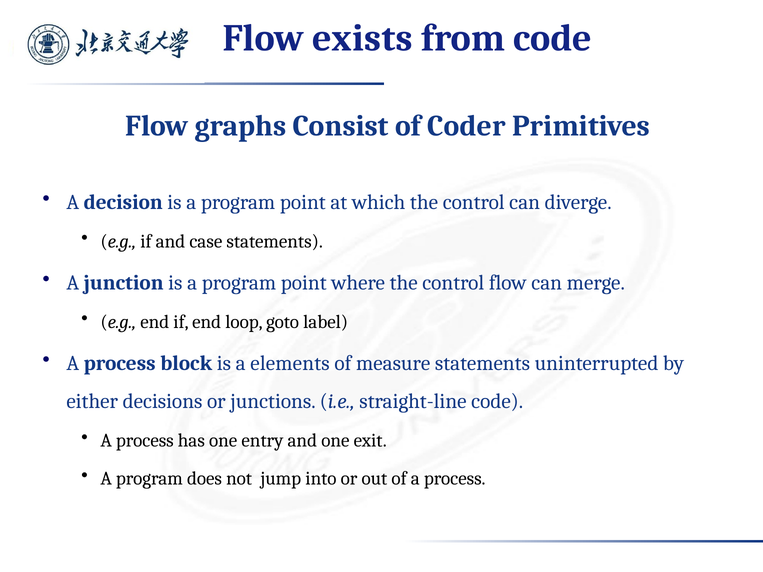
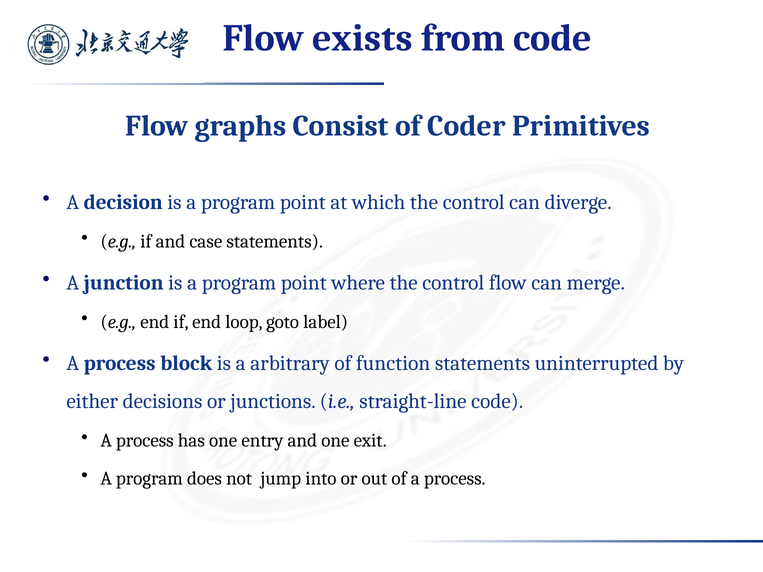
elements: elements -> arbitrary
measure: measure -> function
